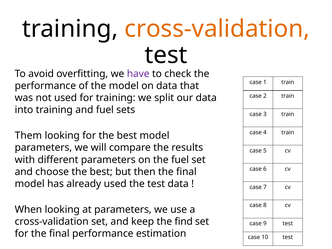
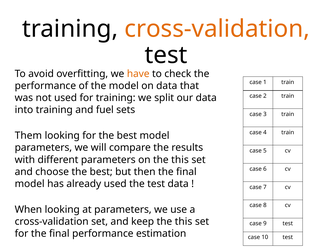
have colour: purple -> orange
on the fuel: fuel -> this
keep the find: find -> this
